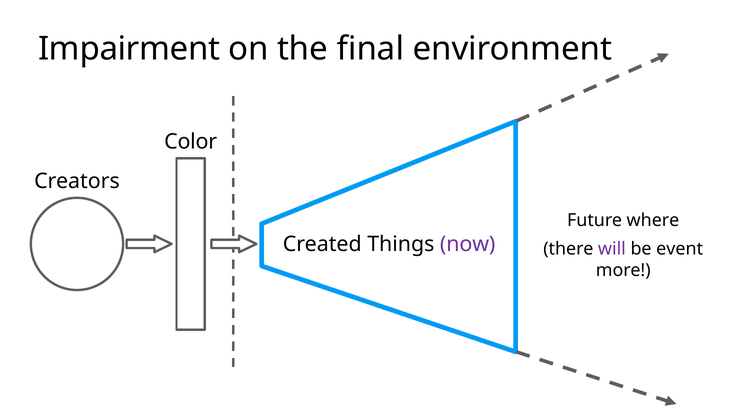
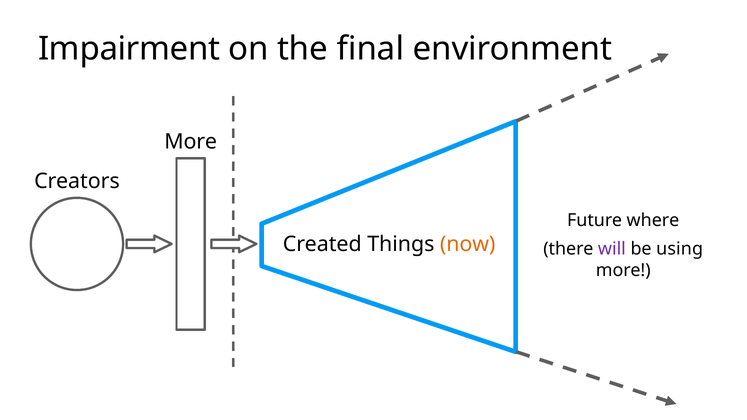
Color at (191, 142): Color -> More
now colour: purple -> orange
event: event -> using
